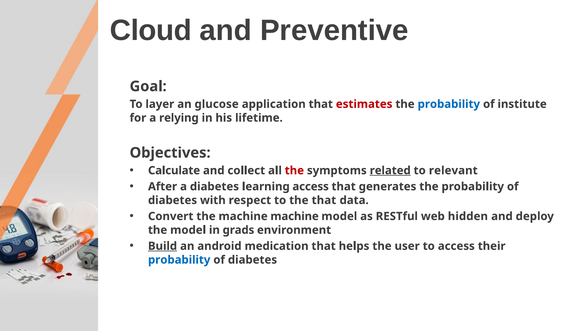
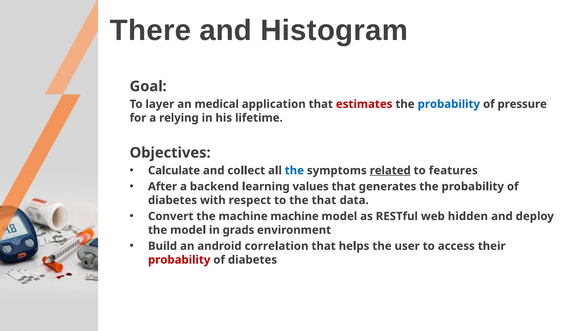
Cloud: Cloud -> There
Preventive: Preventive -> Histogram
glucose: glucose -> medical
institute: institute -> pressure
the at (294, 170) colour: red -> blue
relevant: relevant -> features
a diabetes: diabetes -> backend
learning access: access -> values
Build underline: present -> none
medication: medication -> correlation
probability at (179, 260) colour: blue -> red
